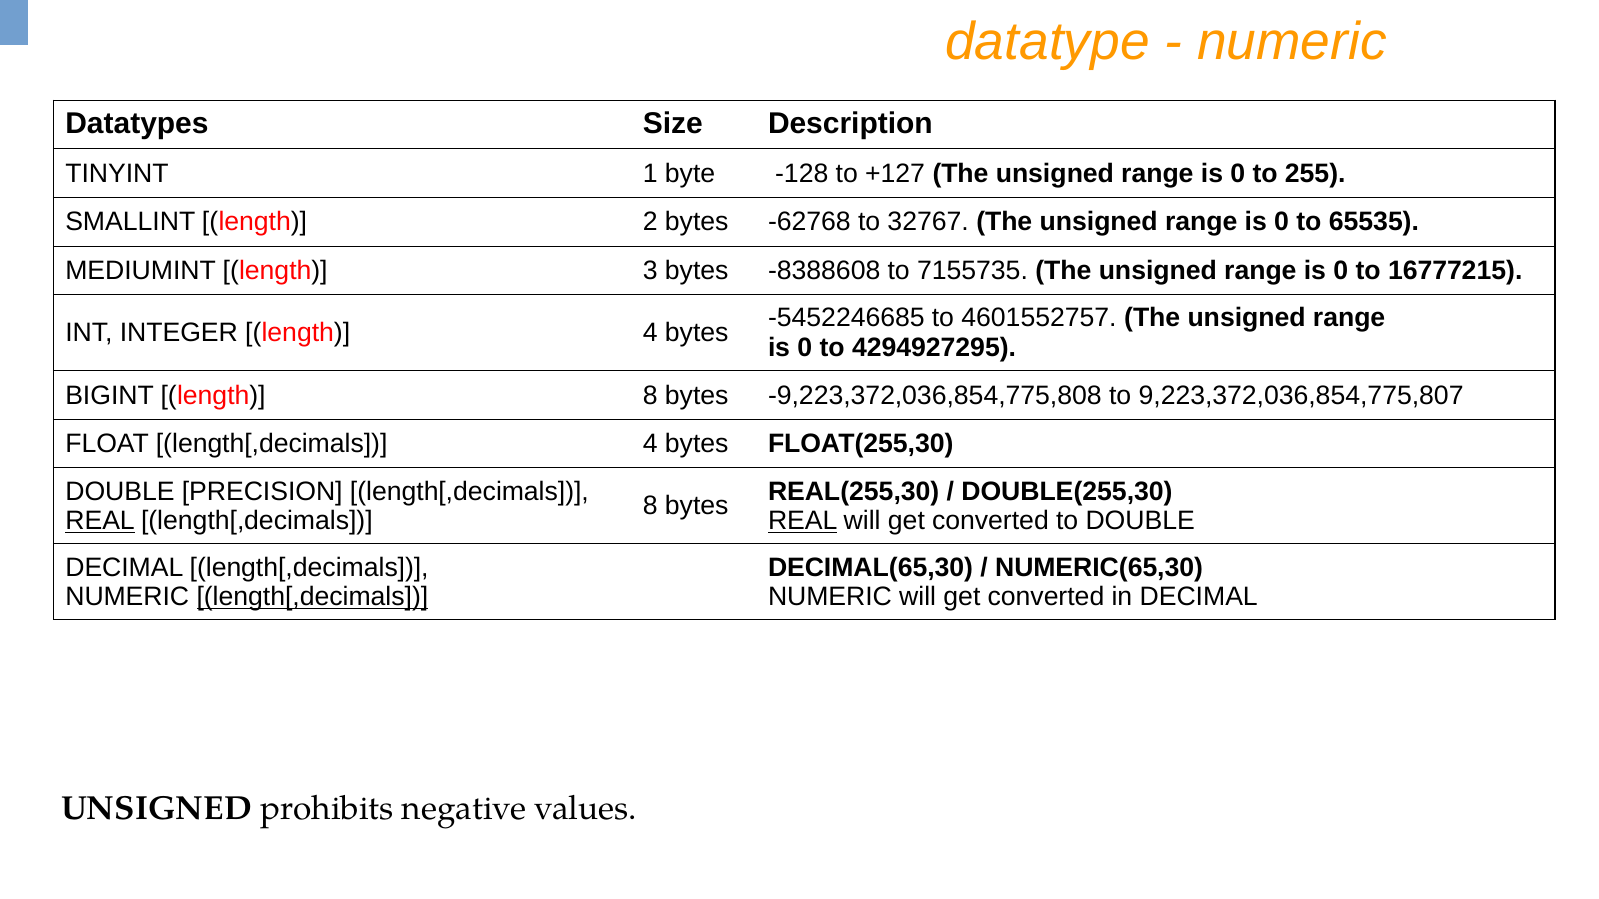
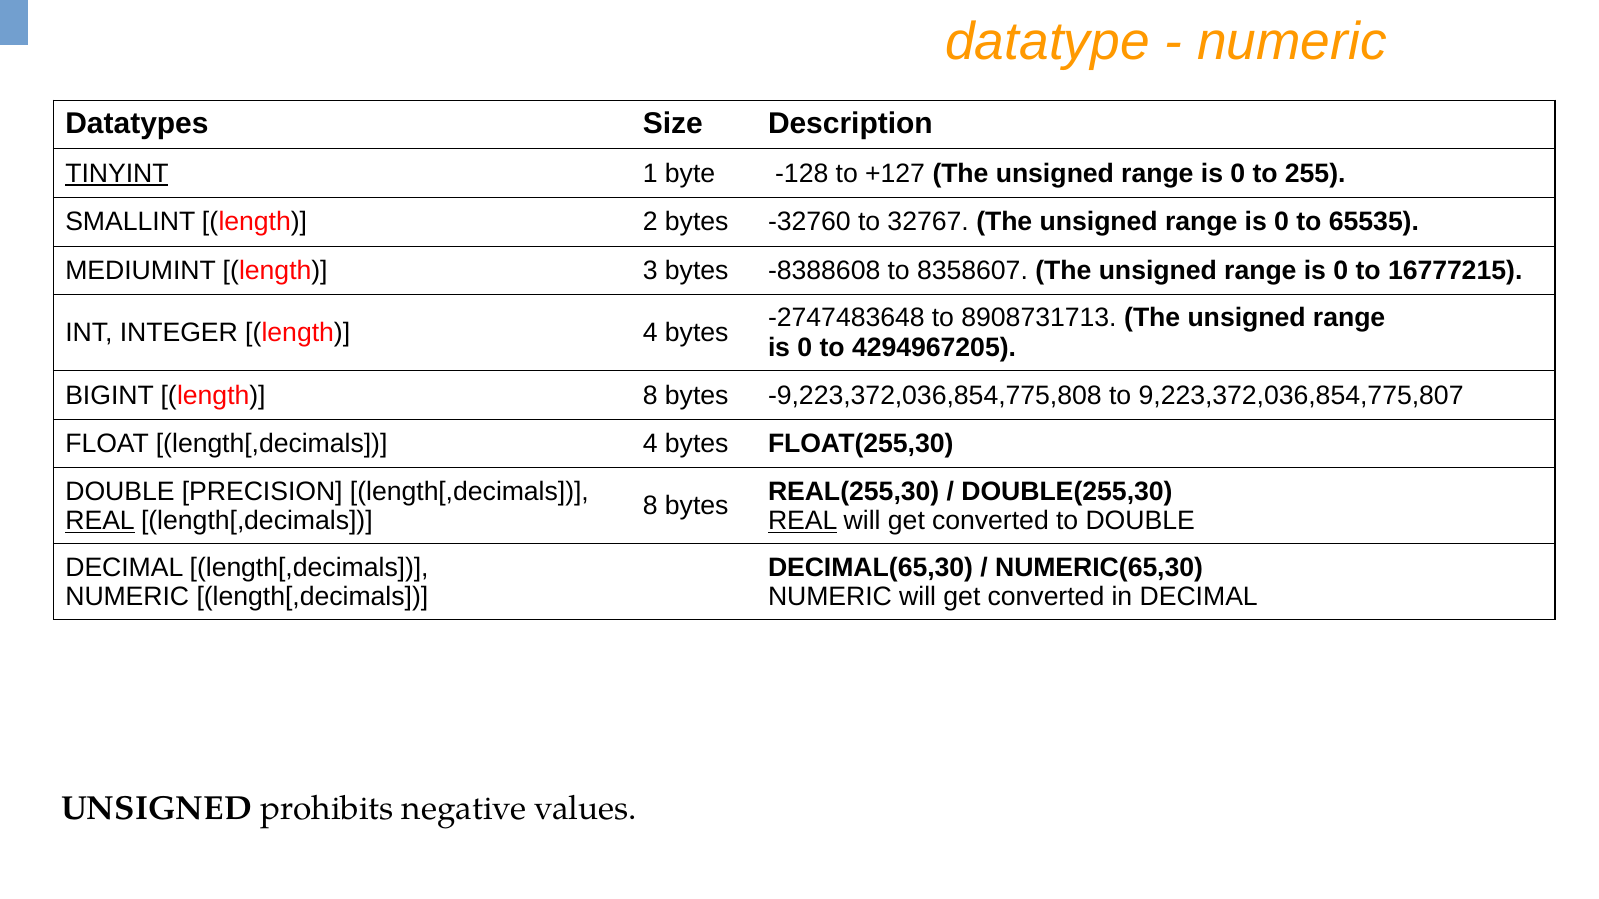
TINYINT underline: none -> present
-62768: -62768 -> -32760
7155735: 7155735 -> 8358607
-5452246685: -5452246685 -> -2747483648
4601552757: 4601552757 -> 8908731713
4294927295: 4294927295 -> 4294967205
length[,decimals at (312, 597) underline: present -> none
